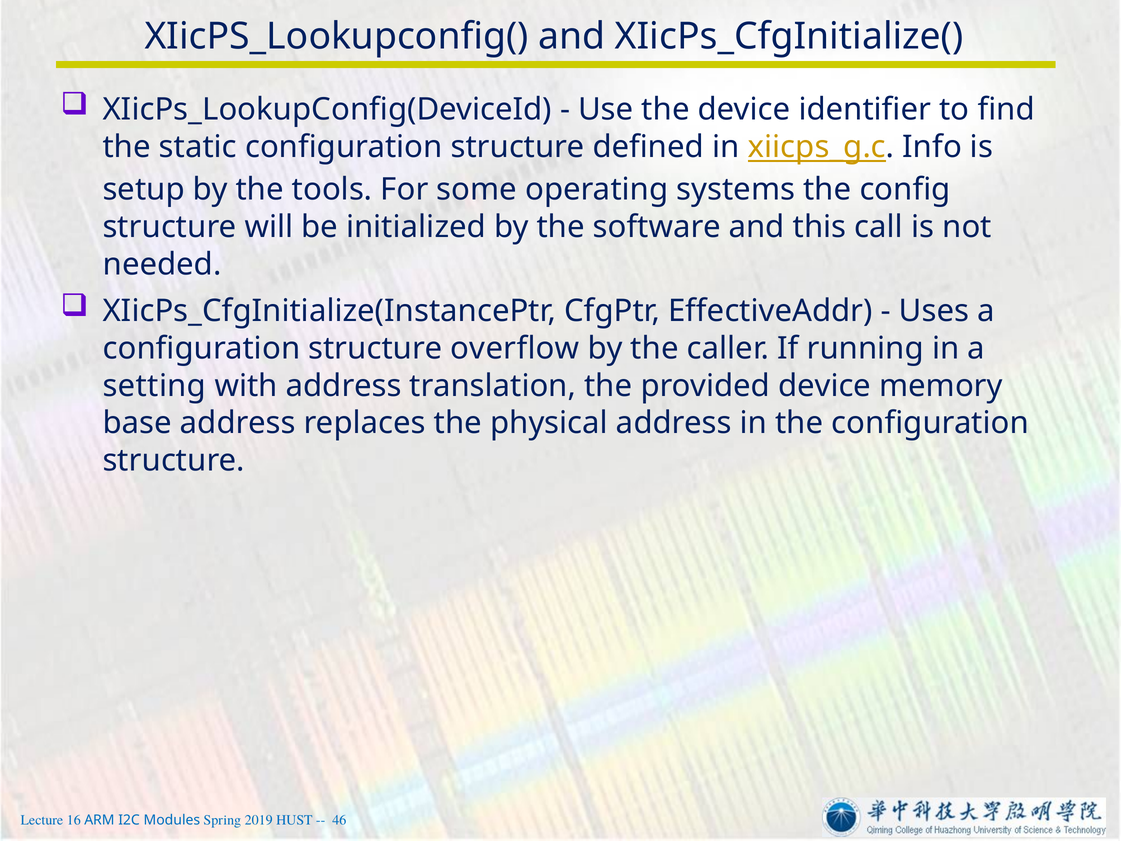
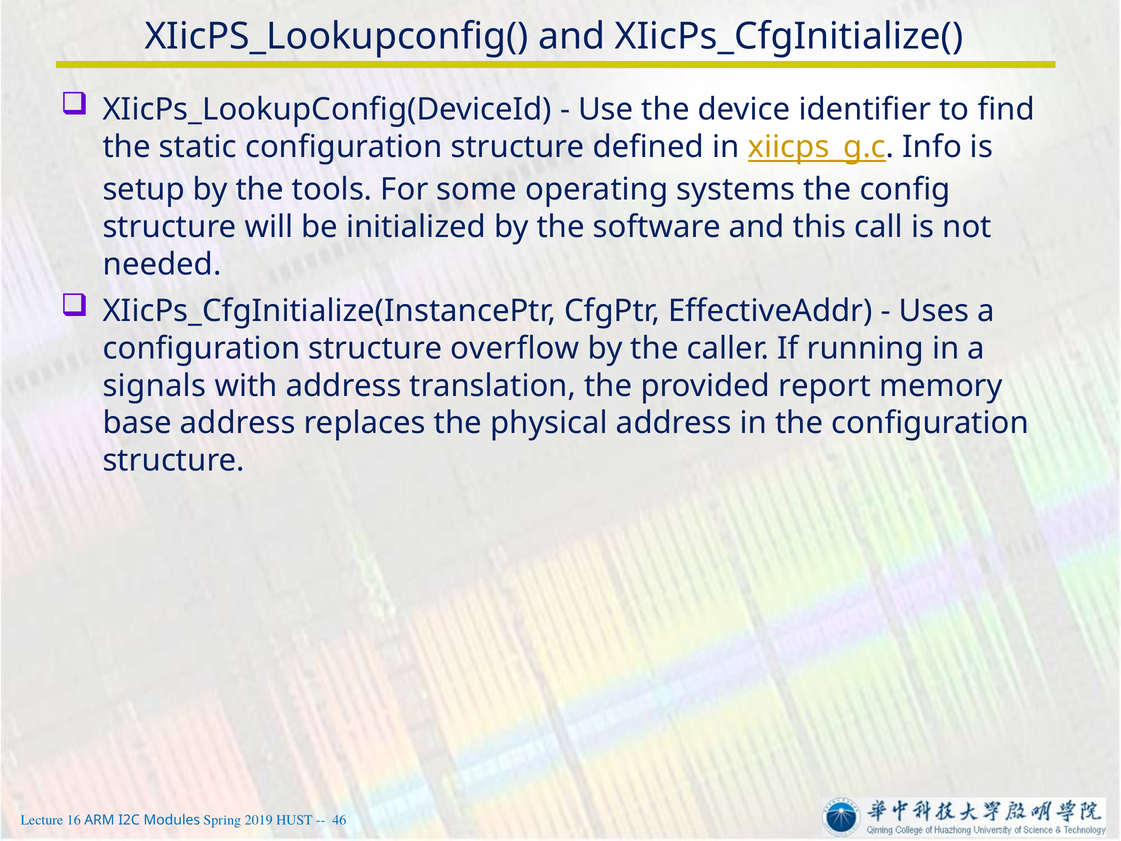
setting: setting -> signals
provided device: device -> report
